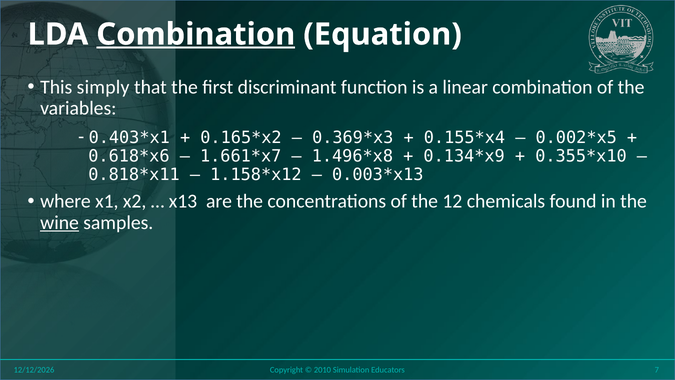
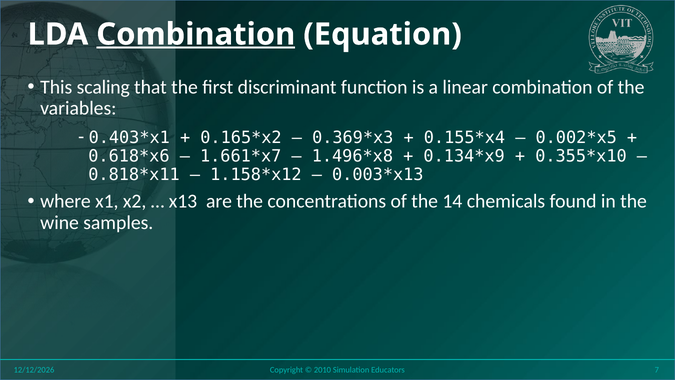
simply: simply -> scaling
12: 12 -> 14
wine underline: present -> none
